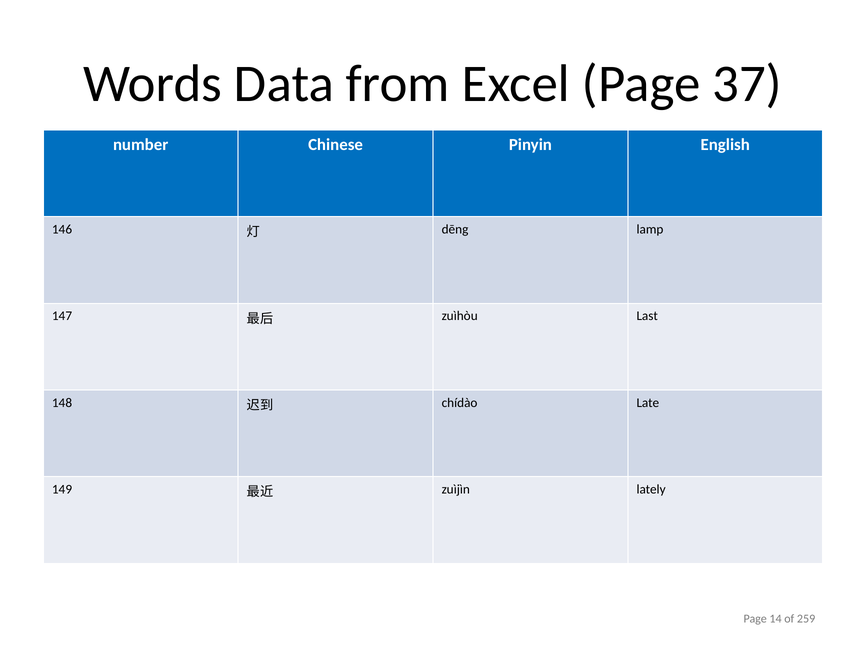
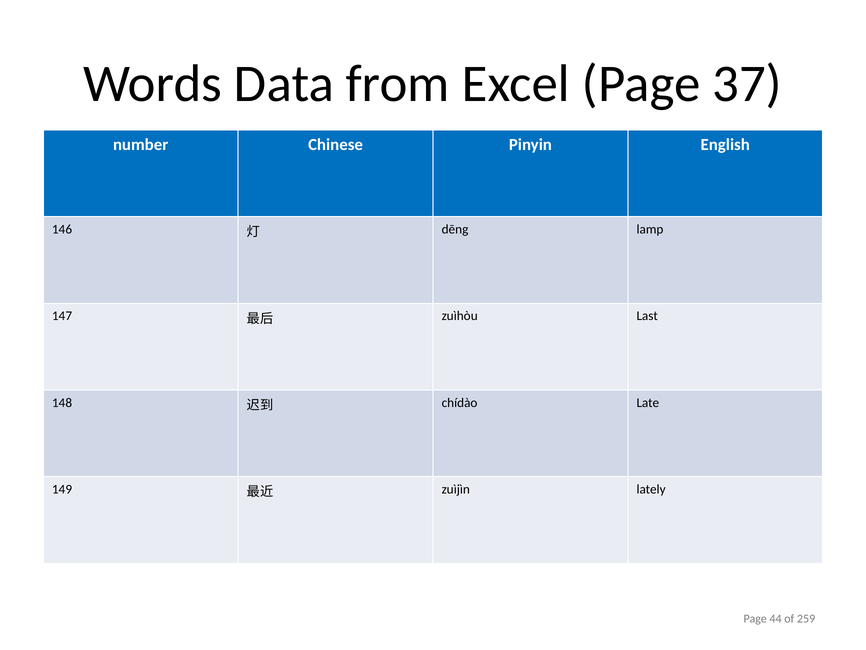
14: 14 -> 44
